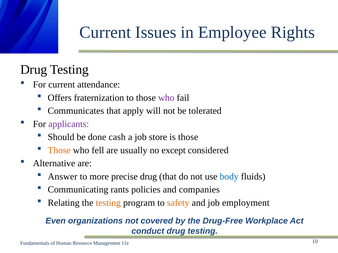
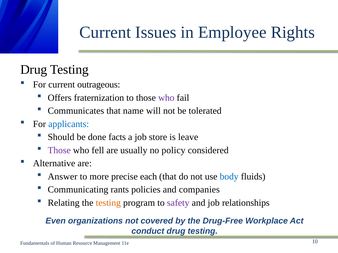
attendance: attendance -> outrageous
apply: apply -> name
applicants colour: purple -> blue
cash: cash -> facts
is those: those -> leave
Those at (59, 151) colour: orange -> purple
except: except -> policy
precise drug: drug -> each
safety colour: orange -> purple
employment: employment -> relationships
